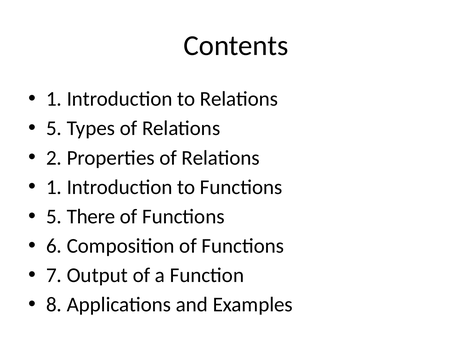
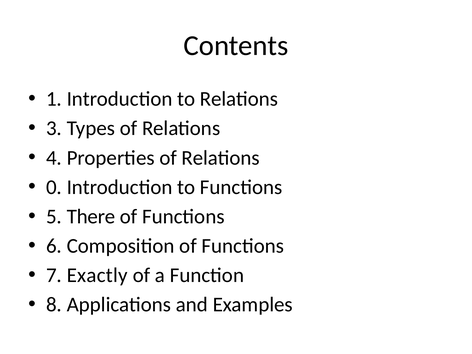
5 at (54, 128): 5 -> 3
2: 2 -> 4
1 at (54, 187): 1 -> 0
Output: Output -> Exactly
